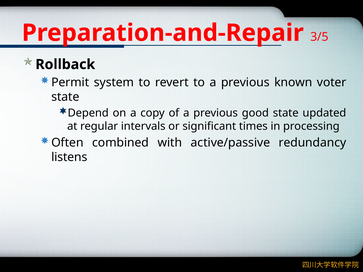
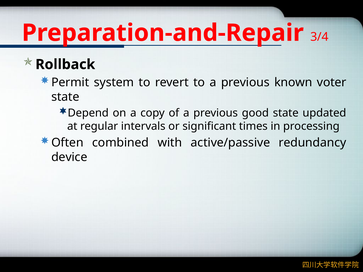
3/5: 3/5 -> 3/4
listens: listens -> device
